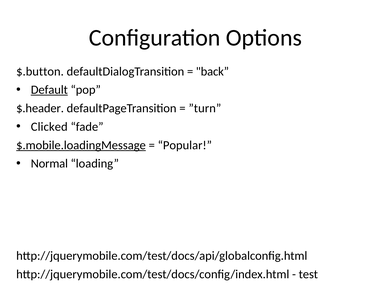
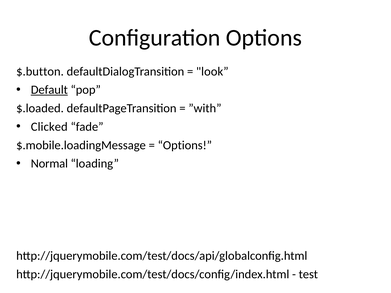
back: back -> look
$.header: $.header -> $.loaded
”turn: ”turn -> ”with
$.mobile.loadingMessage underline: present -> none
Popular at (185, 145): Popular -> Options
